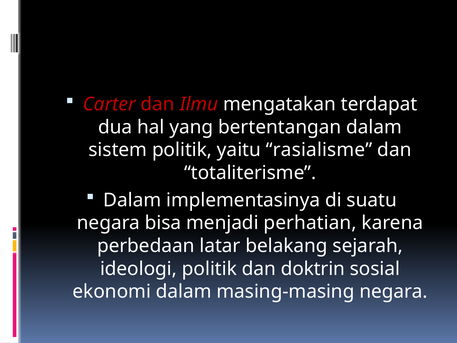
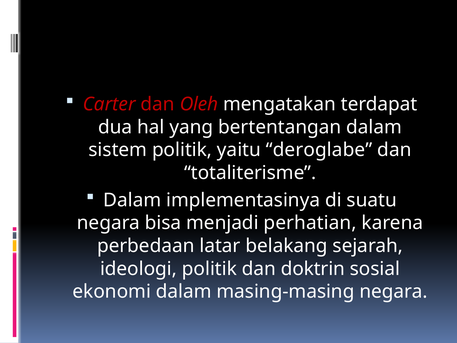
Ilmu: Ilmu -> Oleh
rasialisme: rasialisme -> deroglabe
